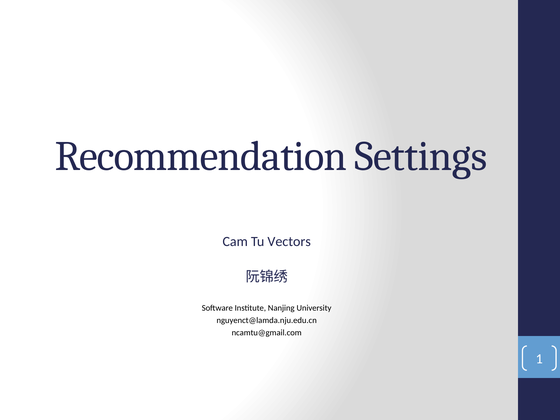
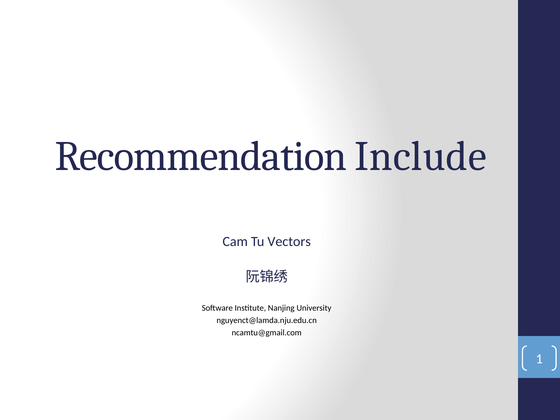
Settings: Settings -> Include
